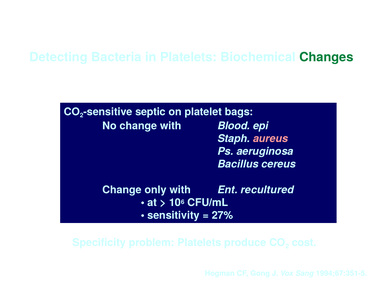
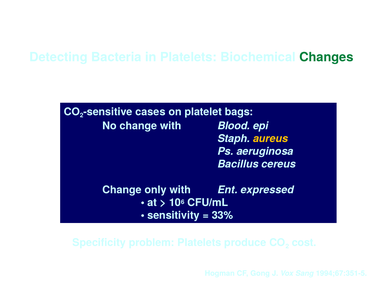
septic: septic -> cases
aureus colour: pink -> yellow
recultured: recultured -> expressed
27%: 27% -> 33%
